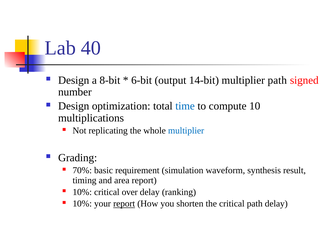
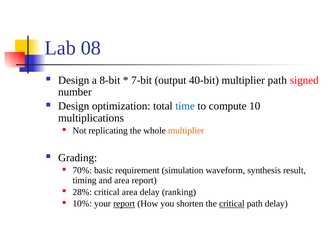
40: 40 -> 08
6-bit: 6-bit -> 7-bit
14-bit: 14-bit -> 40-bit
multiplier at (186, 130) colour: blue -> orange
10% at (82, 192): 10% -> 28%
critical over: over -> area
critical at (232, 204) underline: none -> present
